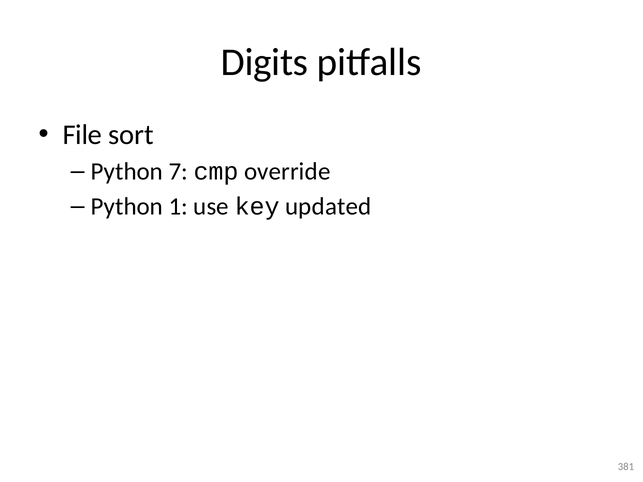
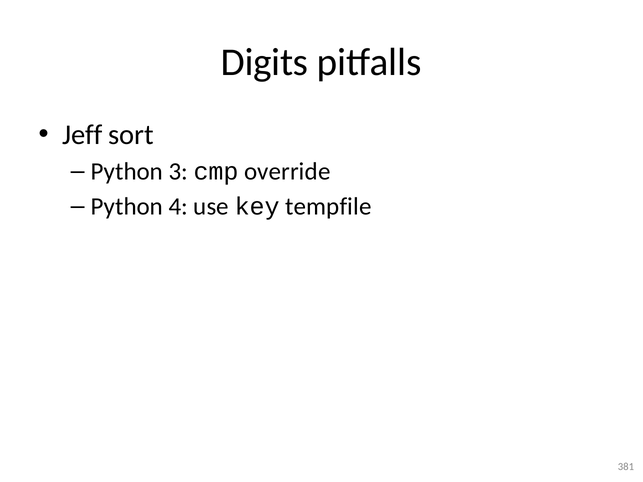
File: File -> Jeff
7: 7 -> 3
1: 1 -> 4
updated: updated -> tempfile
